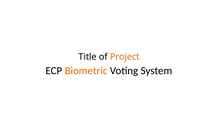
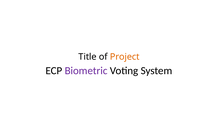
Biometric colour: orange -> purple
